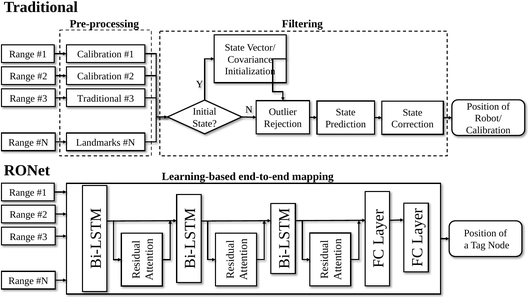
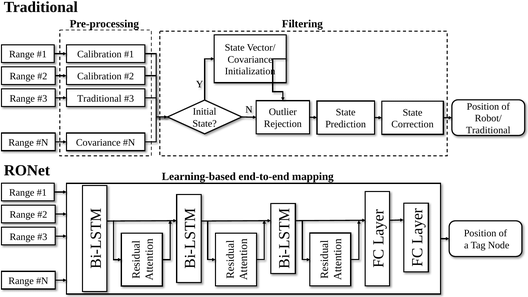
Calibration at (488, 130): Calibration -> Traditional
Landmarks at (98, 143): Landmarks -> Covariance
